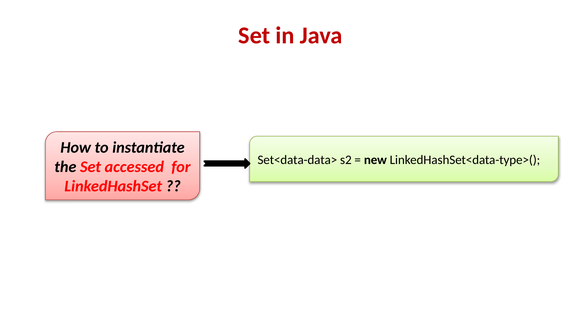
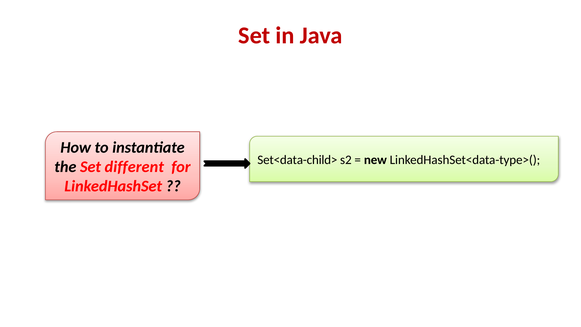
Set<data-data>: Set<data-data> -> Set<data-child>
accessed: accessed -> different
